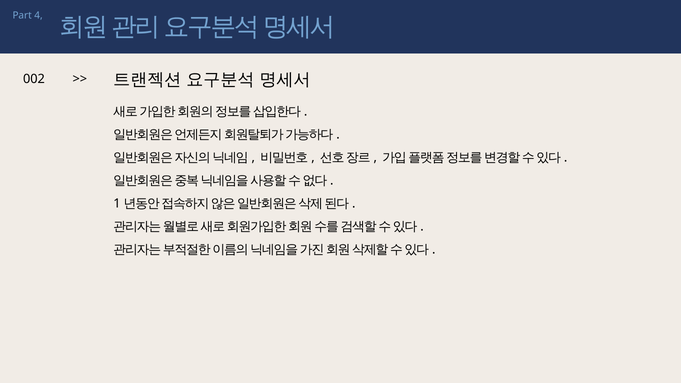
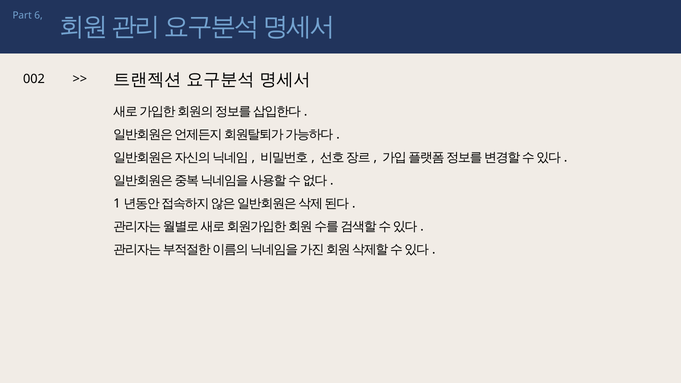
4: 4 -> 6
